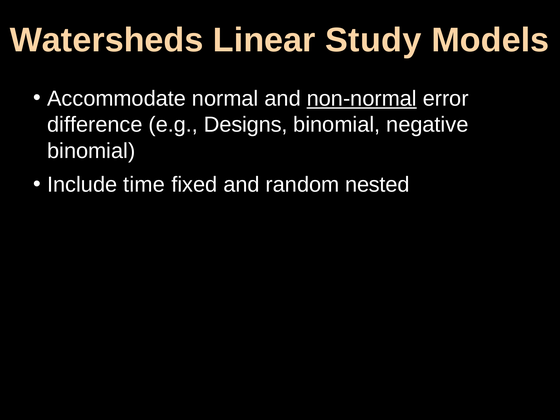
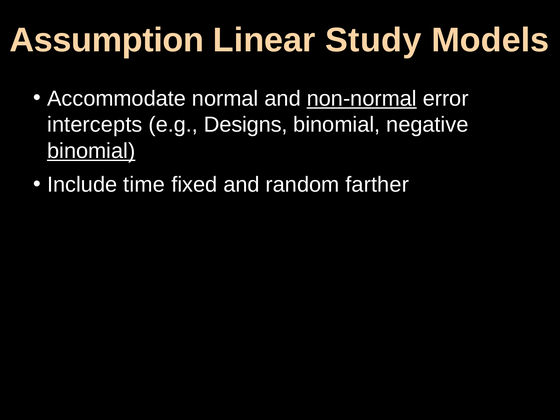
Watersheds: Watersheds -> Assumption
difference: difference -> intercepts
binomial at (91, 151) underline: none -> present
nested: nested -> farther
